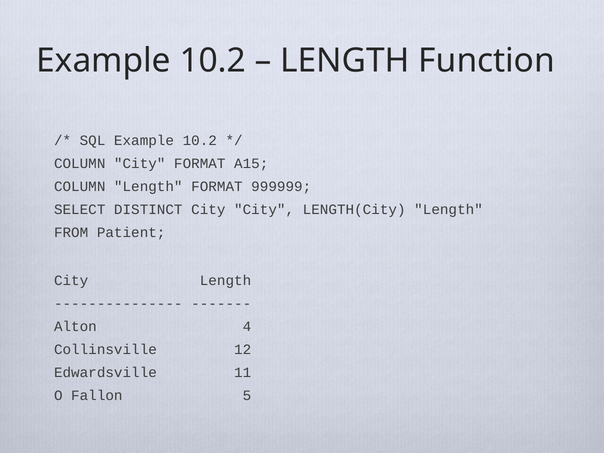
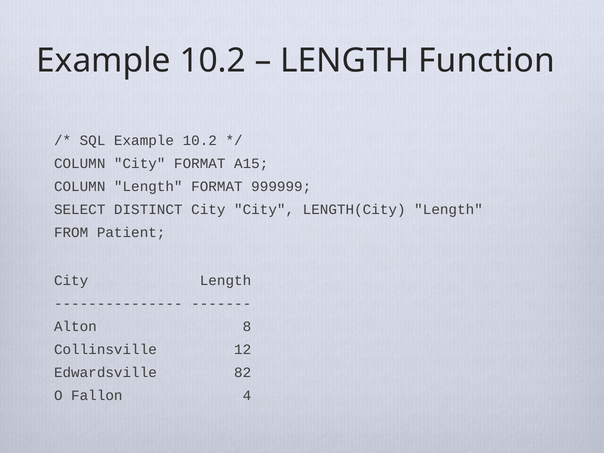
4: 4 -> 8
11: 11 -> 82
5: 5 -> 4
